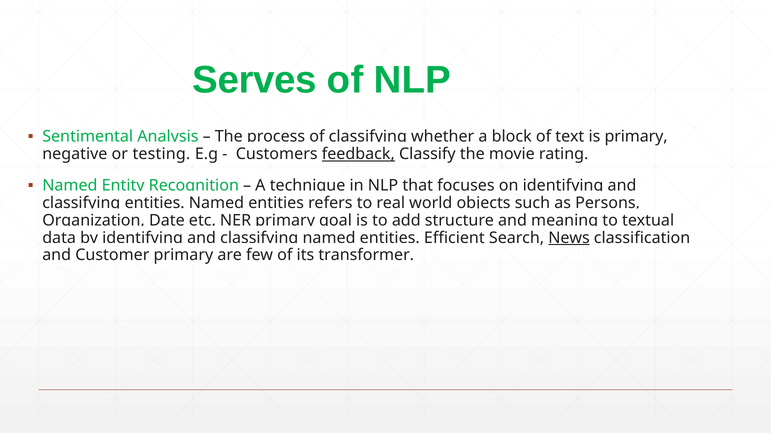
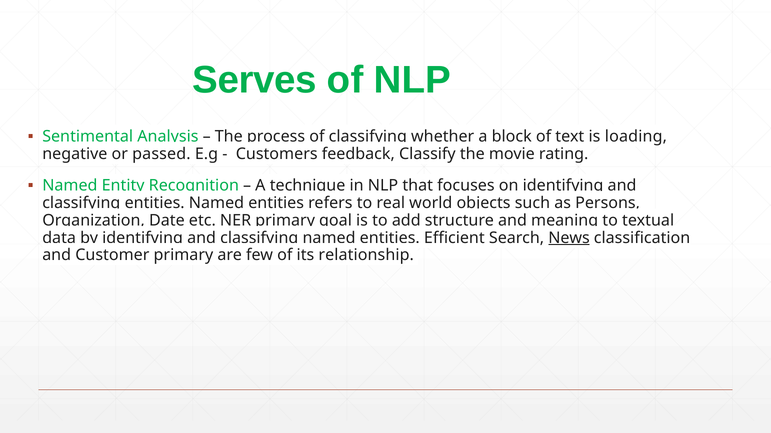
is primary: primary -> loading
testing: testing -> passed
feedback underline: present -> none
transformer: transformer -> relationship
